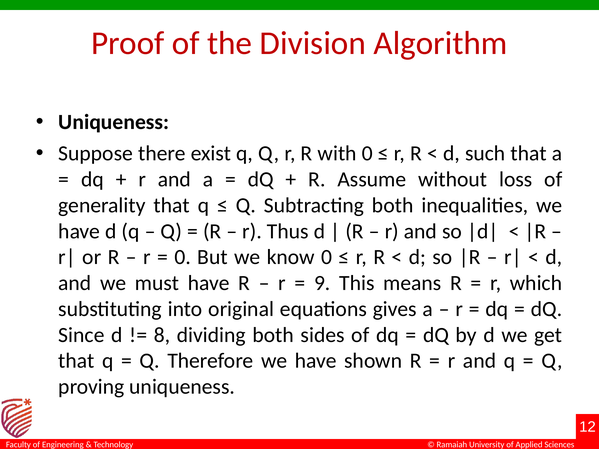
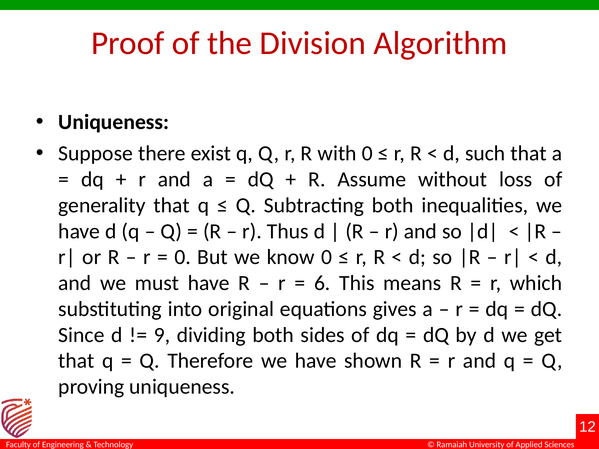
9: 9 -> 6
8: 8 -> 9
